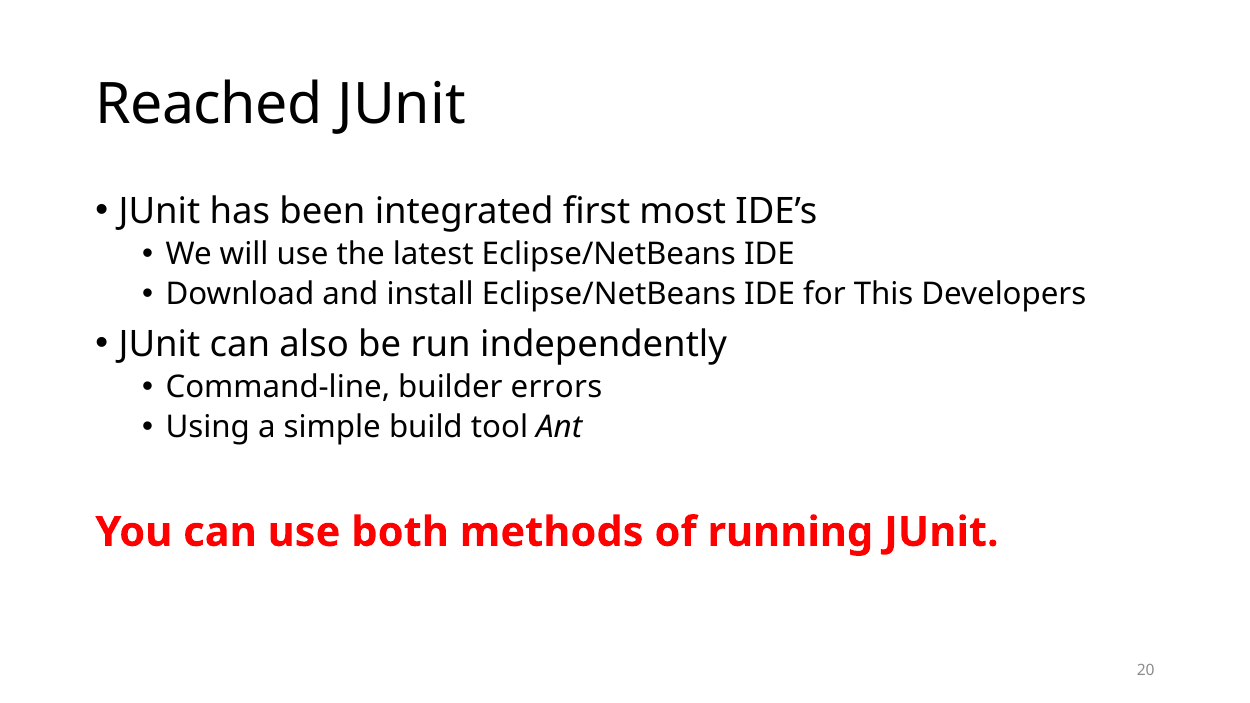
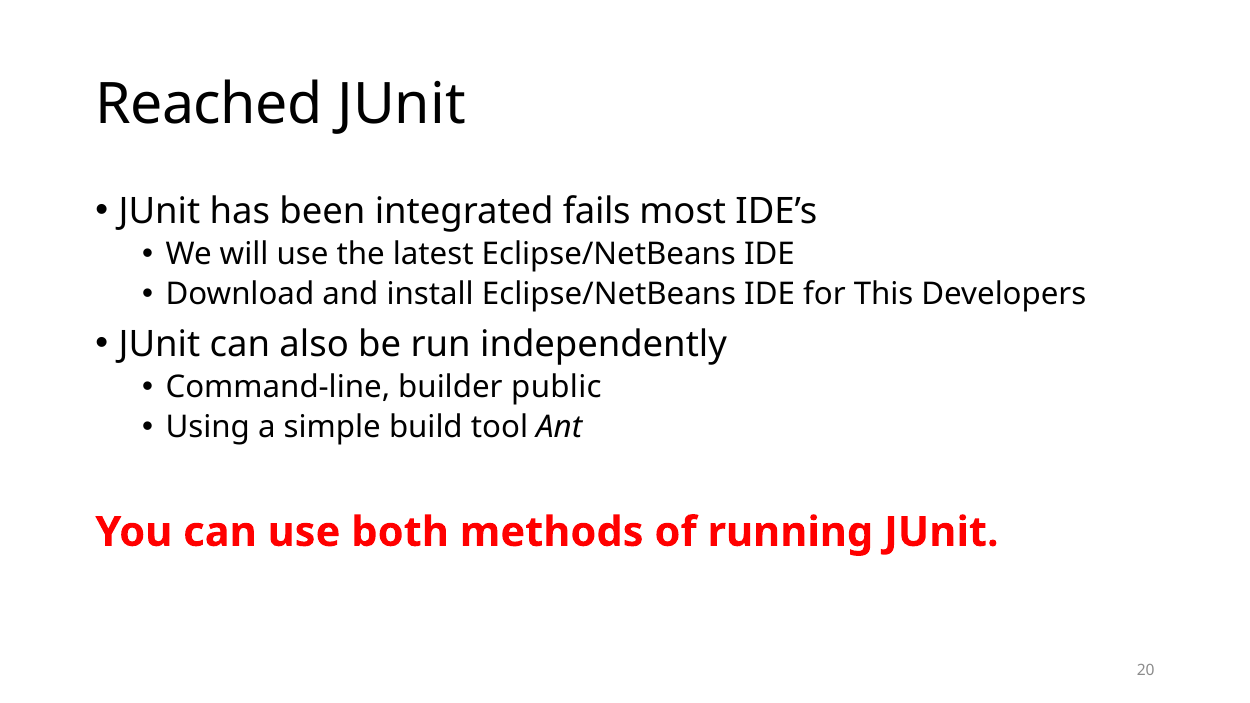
first: first -> fails
errors: errors -> public
